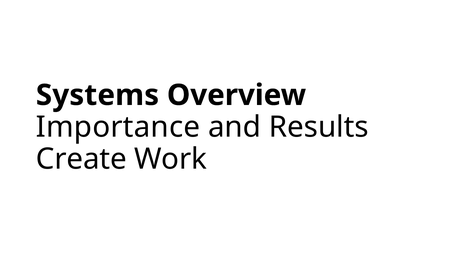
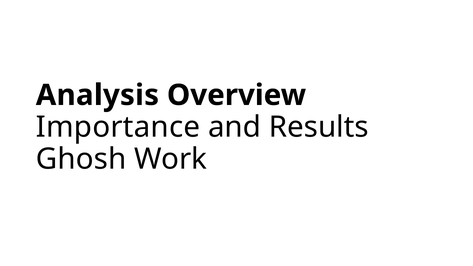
Systems: Systems -> Analysis
Create: Create -> Ghosh
